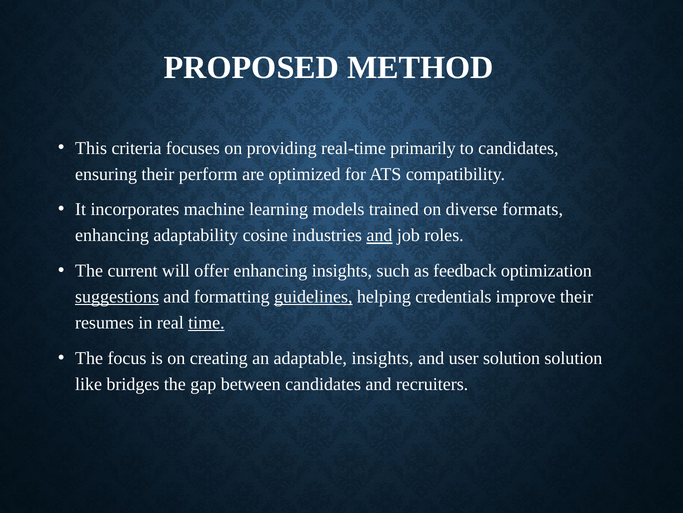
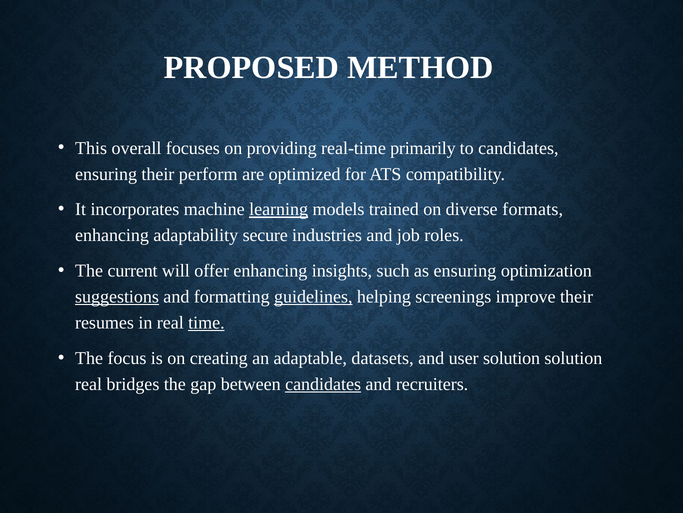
criteria: criteria -> overall
learning underline: none -> present
cosine: cosine -> secure
and at (379, 235) underline: present -> none
as feedback: feedback -> ensuring
credentials: credentials -> screenings
adaptable insights: insights -> datasets
like at (89, 384): like -> real
candidates at (323, 384) underline: none -> present
